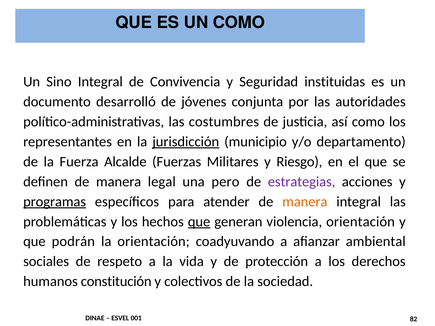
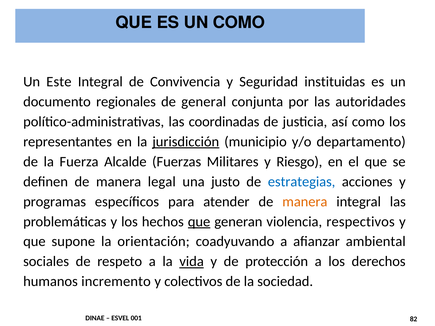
Sino: Sino -> Este
desarrolló: desarrolló -> regionales
jóvenes: jóvenes -> general
costumbres: costumbres -> coordinadas
pero: pero -> justo
estrategias colour: purple -> blue
programas underline: present -> none
violencia orientación: orientación -> respectivos
podrán: podrán -> supone
vida underline: none -> present
constitución: constitución -> incremento
